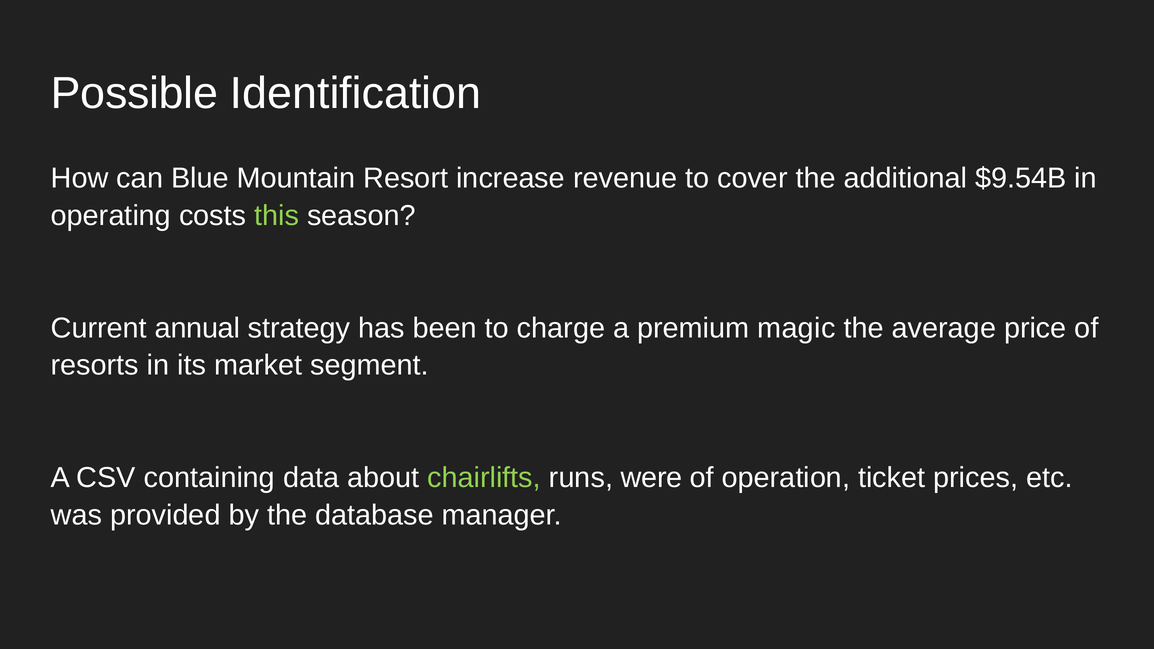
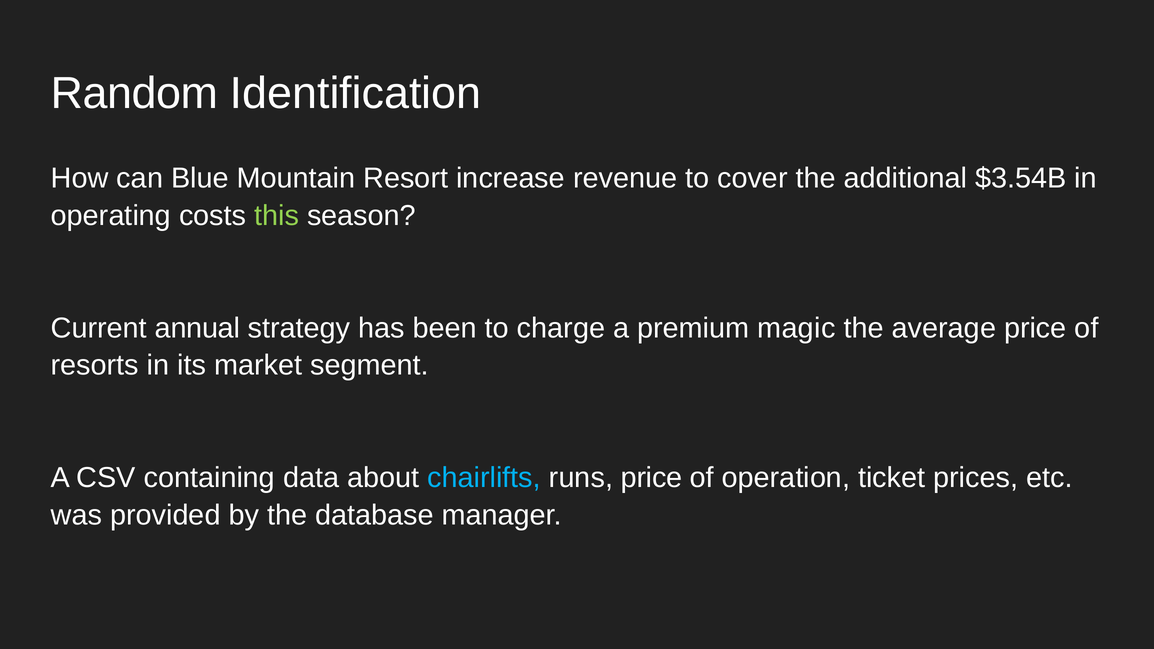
Possible: Possible -> Random
$9.54B: $9.54B -> $3.54B
chairlifts colour: light green -> light blue
runs were: were -> price
